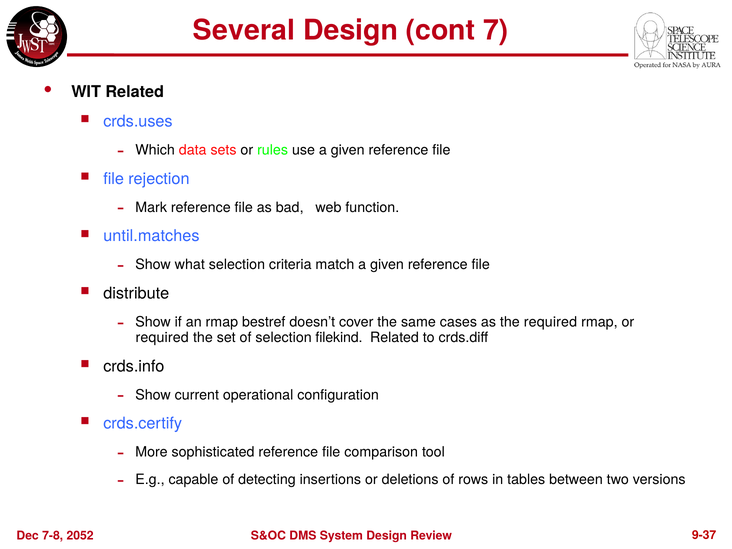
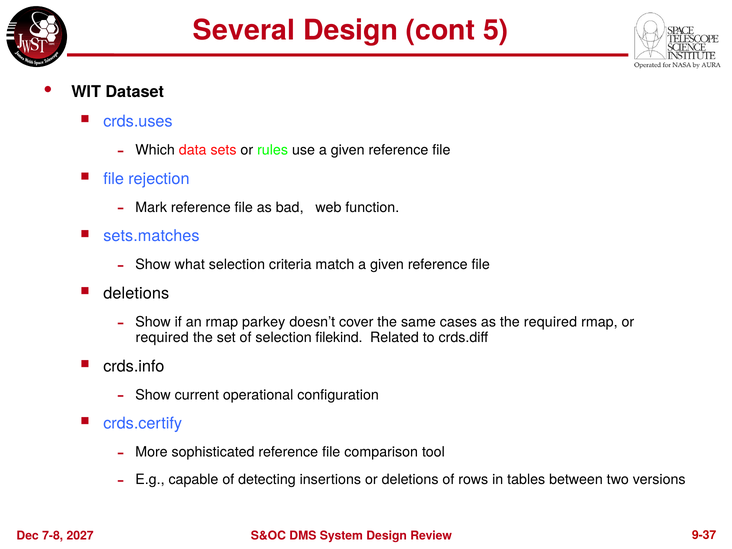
7: 7 -> 5
WIT Related: Related -> Dataset
until.matches: until.matches -> sets.matches
distribute at (136, 293): distribute -> deletions
bestref: bestref -> parkey
2052: 2052 -> 2027
